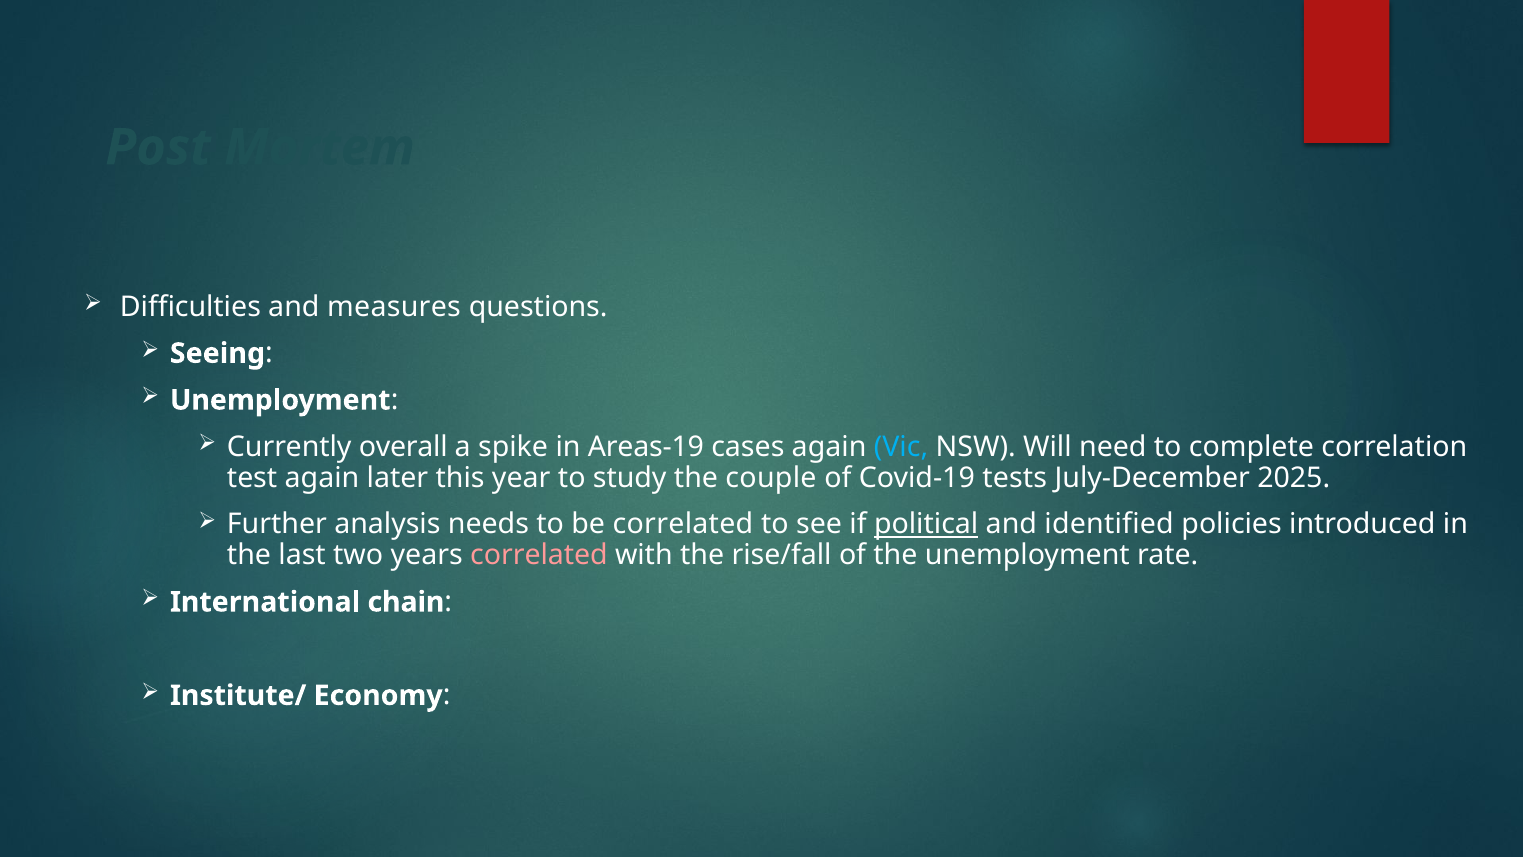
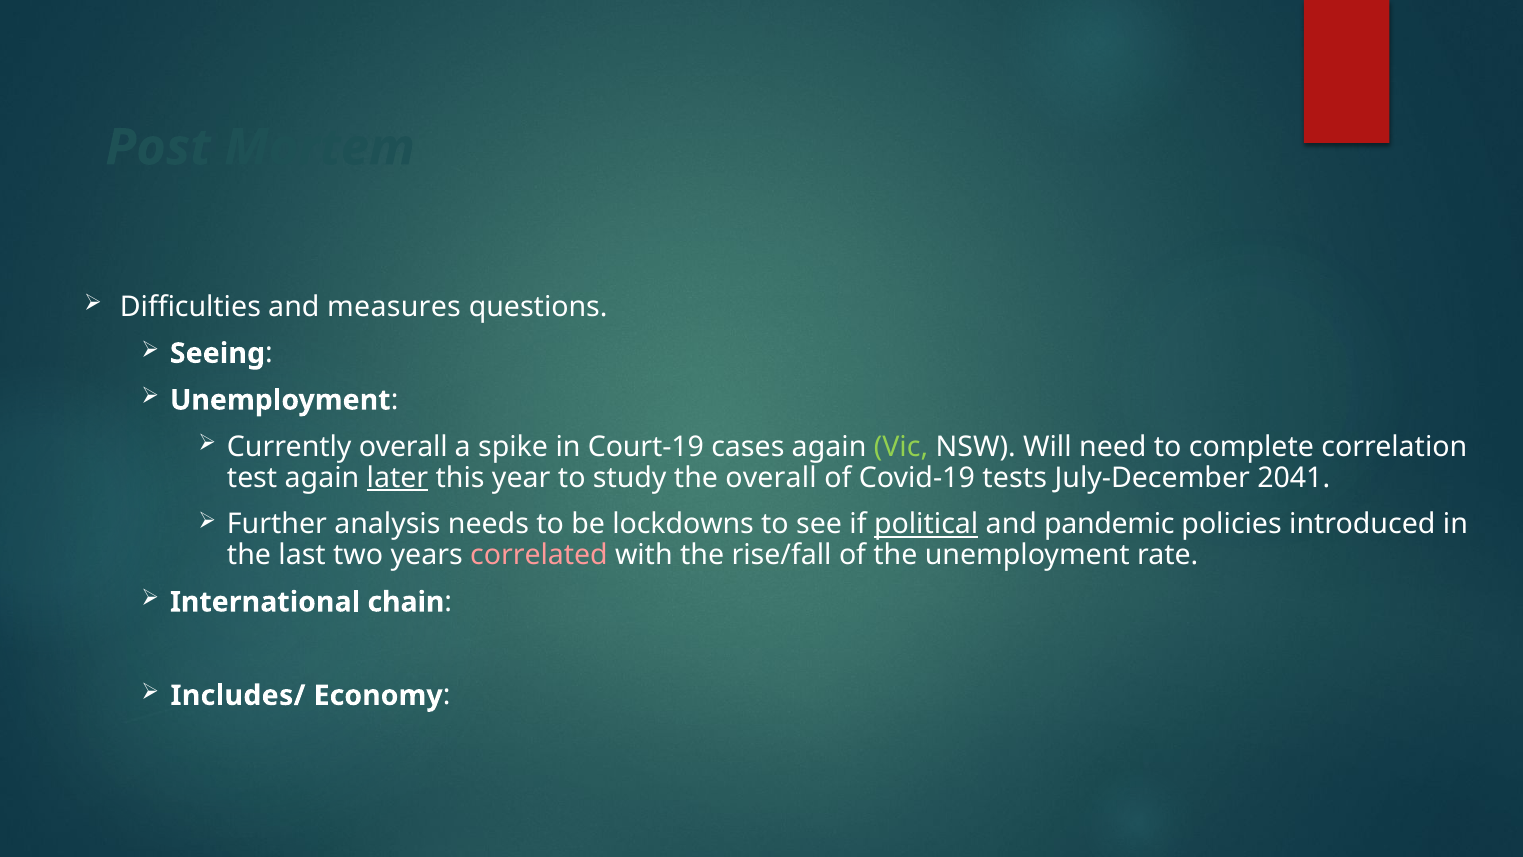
Areas-19: Areas-19 -> Court-19
Vic colour: light blue -> light green
later underline: none -> present
the couple: couple -> overall
2025: 2025 -> 2041
be correlated: correlated -> lockdowns
identified: identified -> pandemic
Institute/: Institute/ -> Includes/
